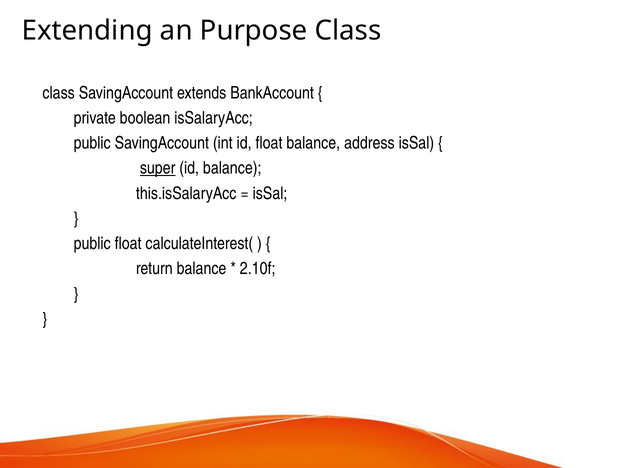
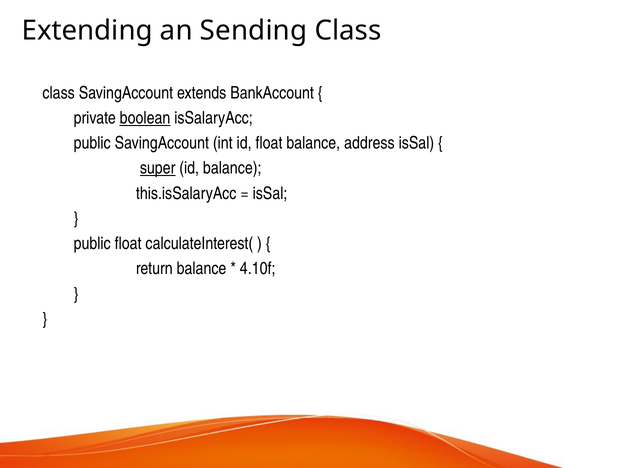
Purpose: Purpose -> Sending
boolean underline: none -> present
2.10f: 2.10f -> 4.10f
